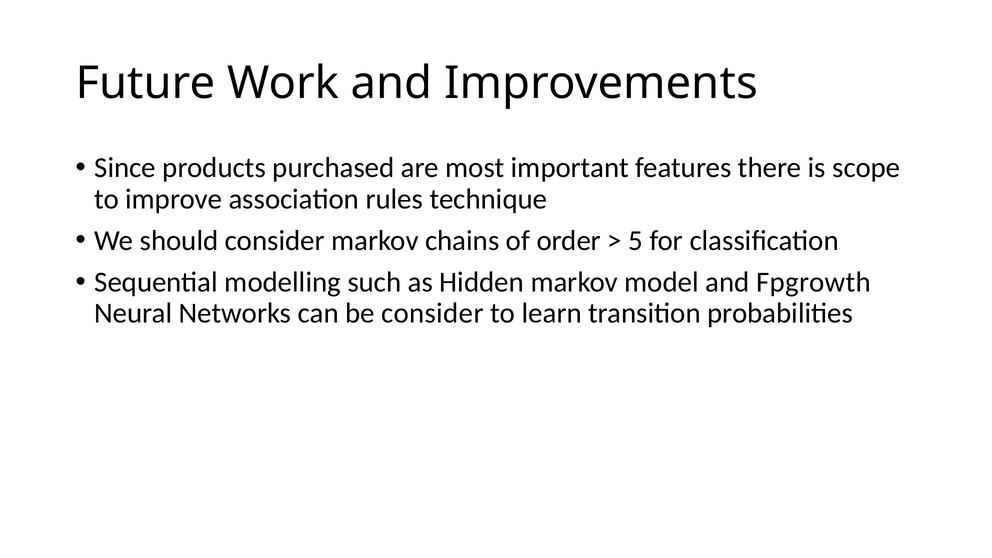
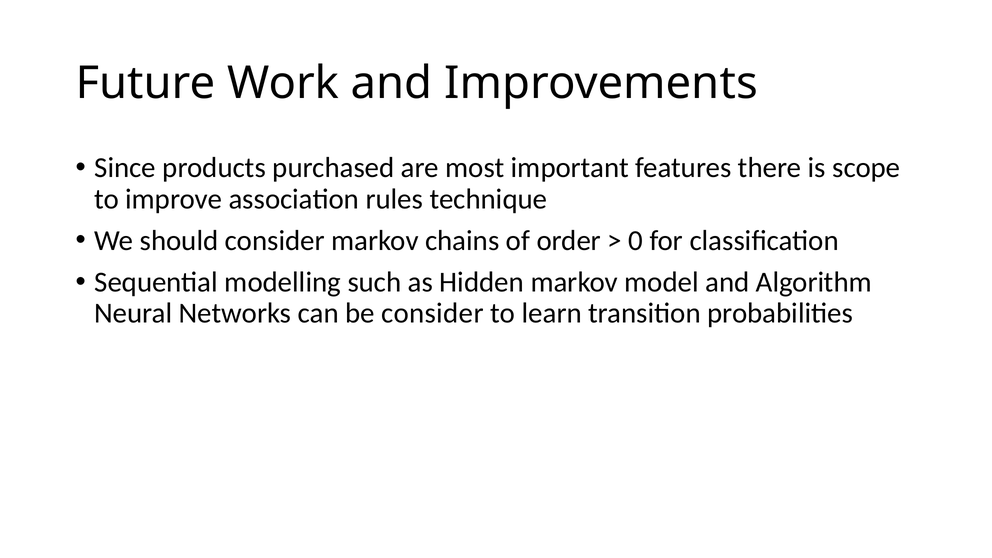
5: 5 -> 0
Fpgrowth: Fpgrowth -> Algorithm
